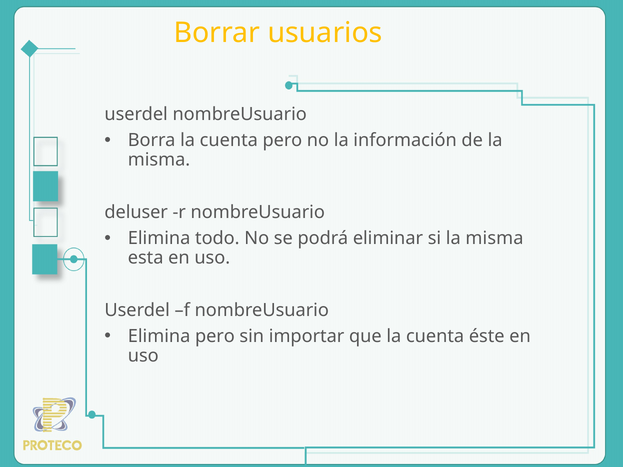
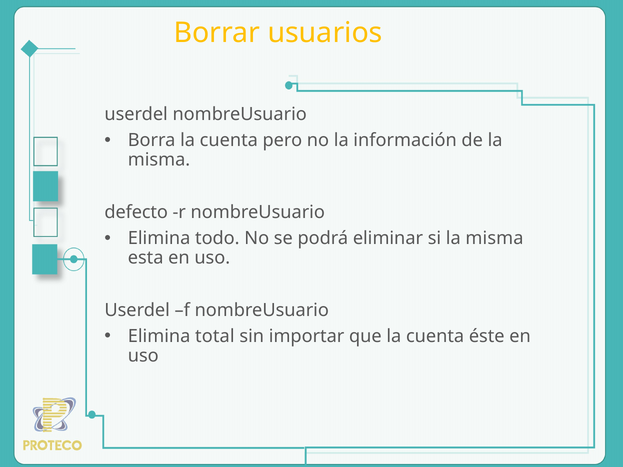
deluser: deluser -> defecto
Elimina pero: pero -> total
